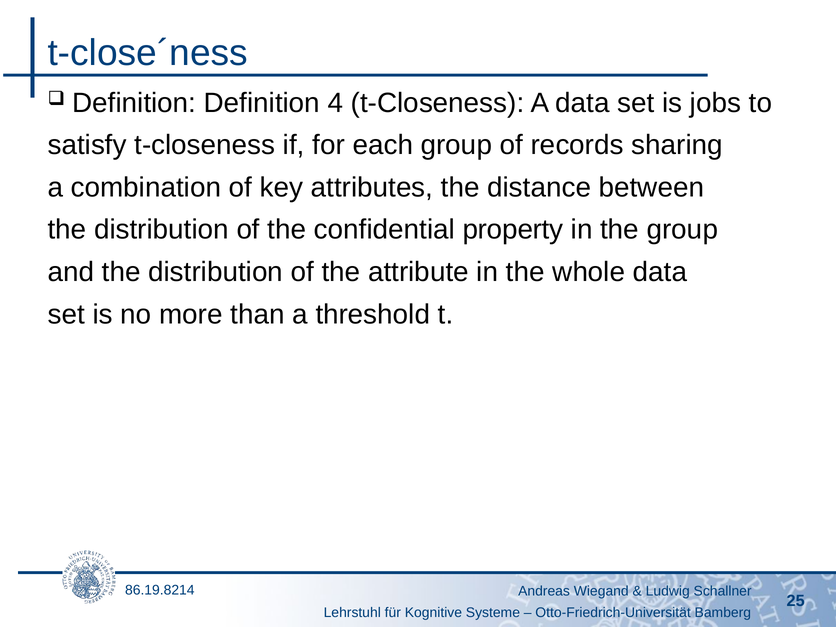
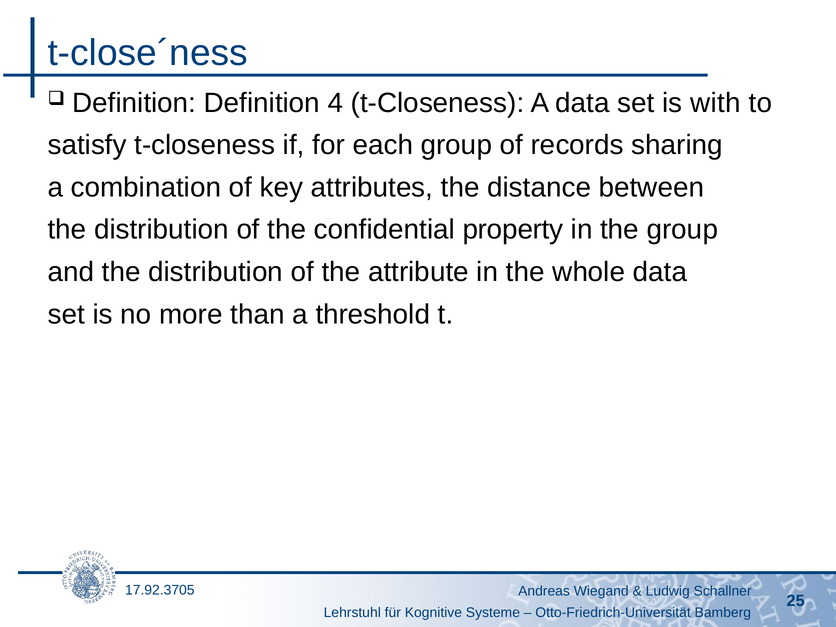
jobs: jobs -> with
86.19.8214: 86.19.8214 -> 17.92.3705
